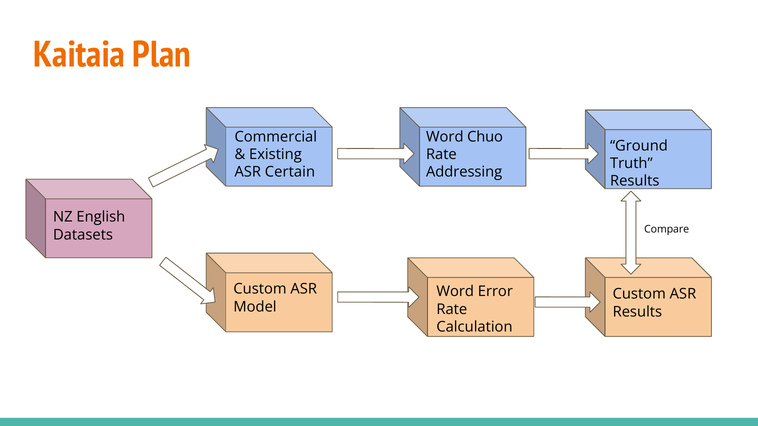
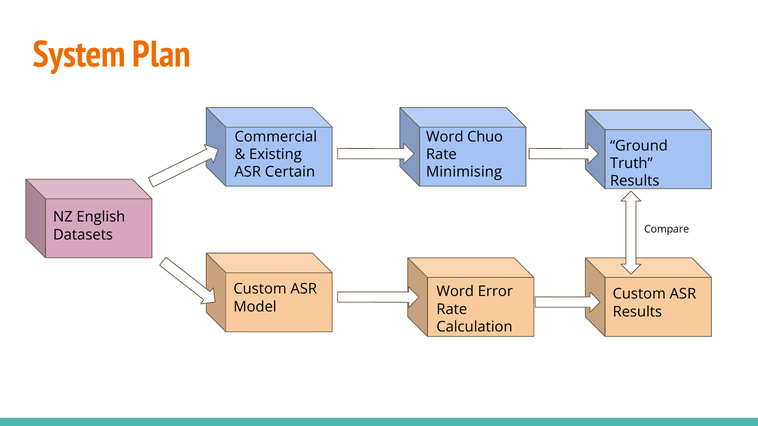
Kaitaia: Kaitaia -> System
Addressing: Addressing -> Minimising
